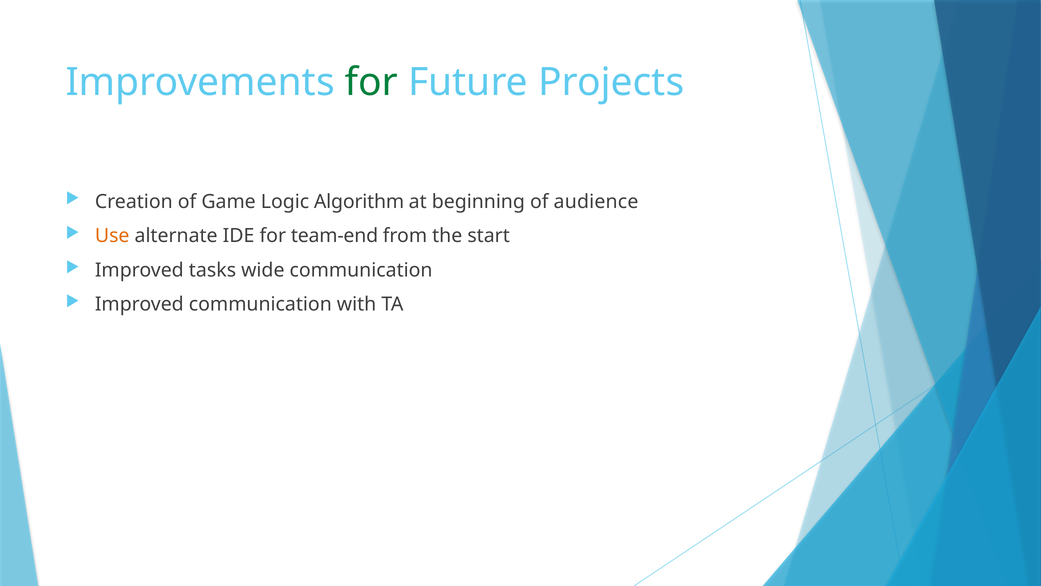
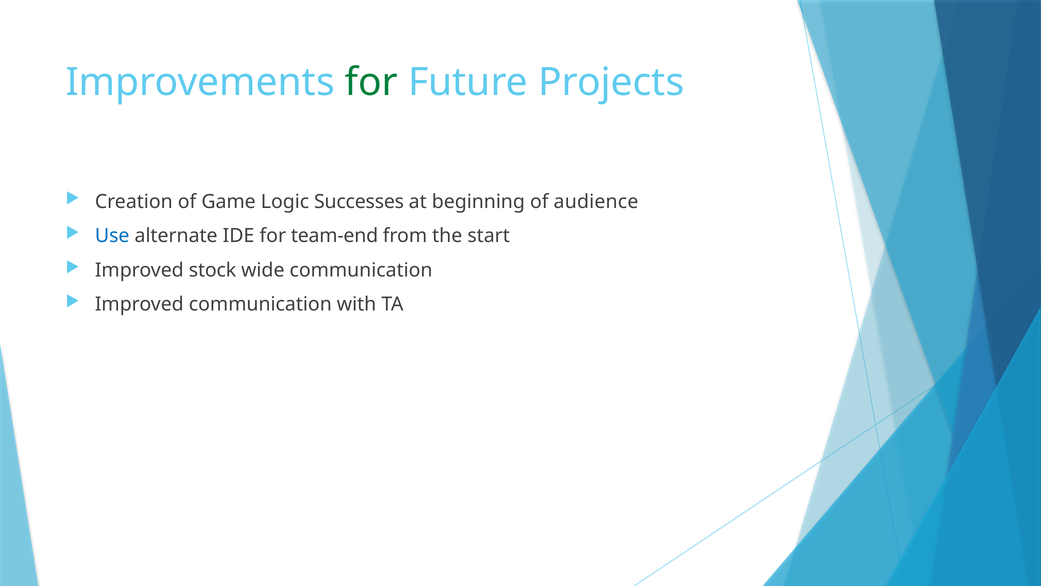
Algorithm: Algorithm -> Successes
Use colour: orange -> blue
tasks: tasks -> stock
